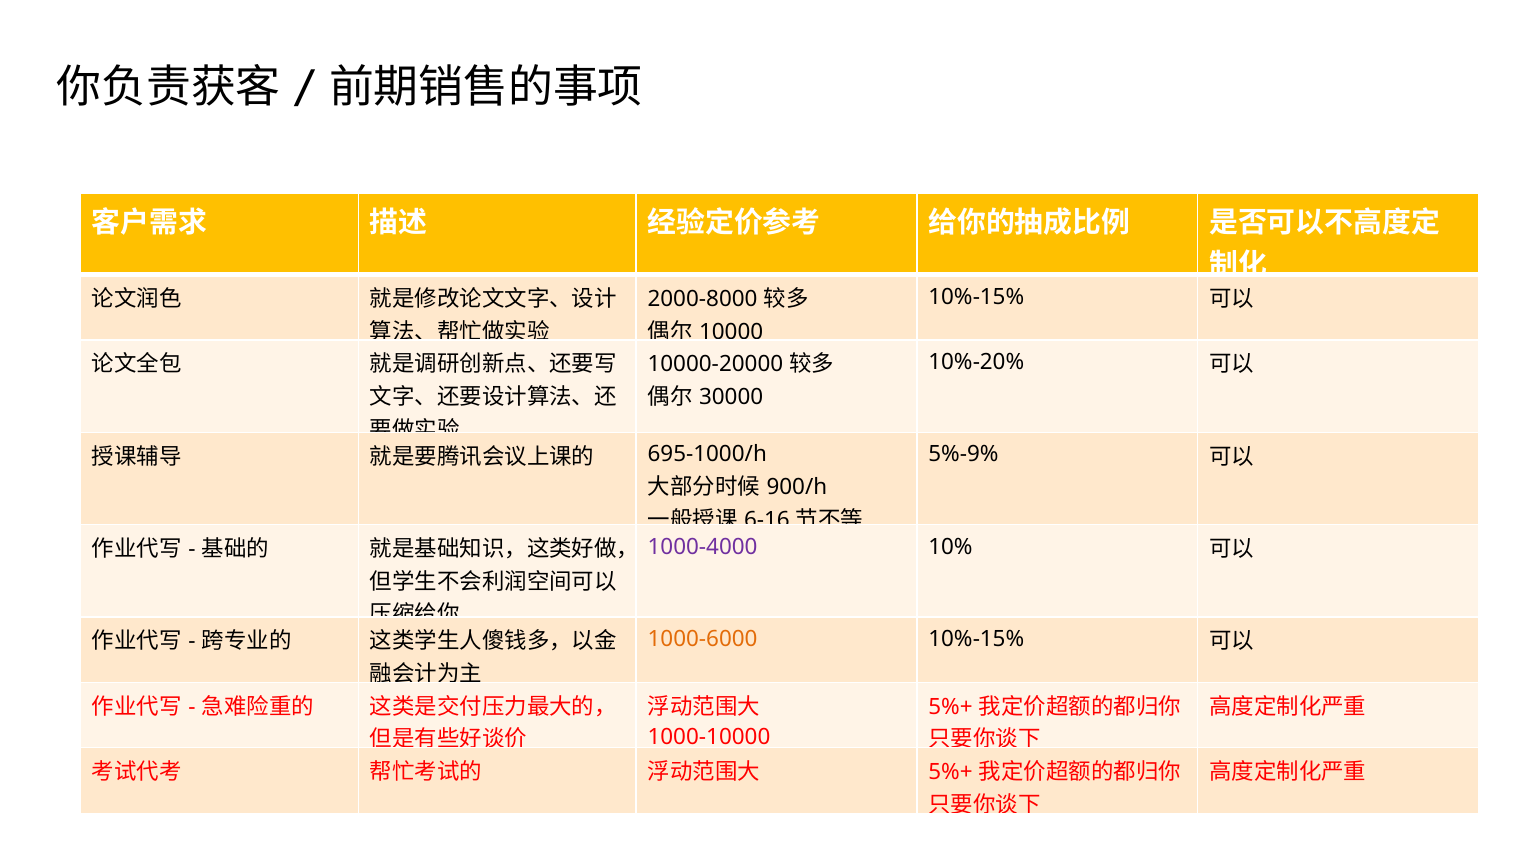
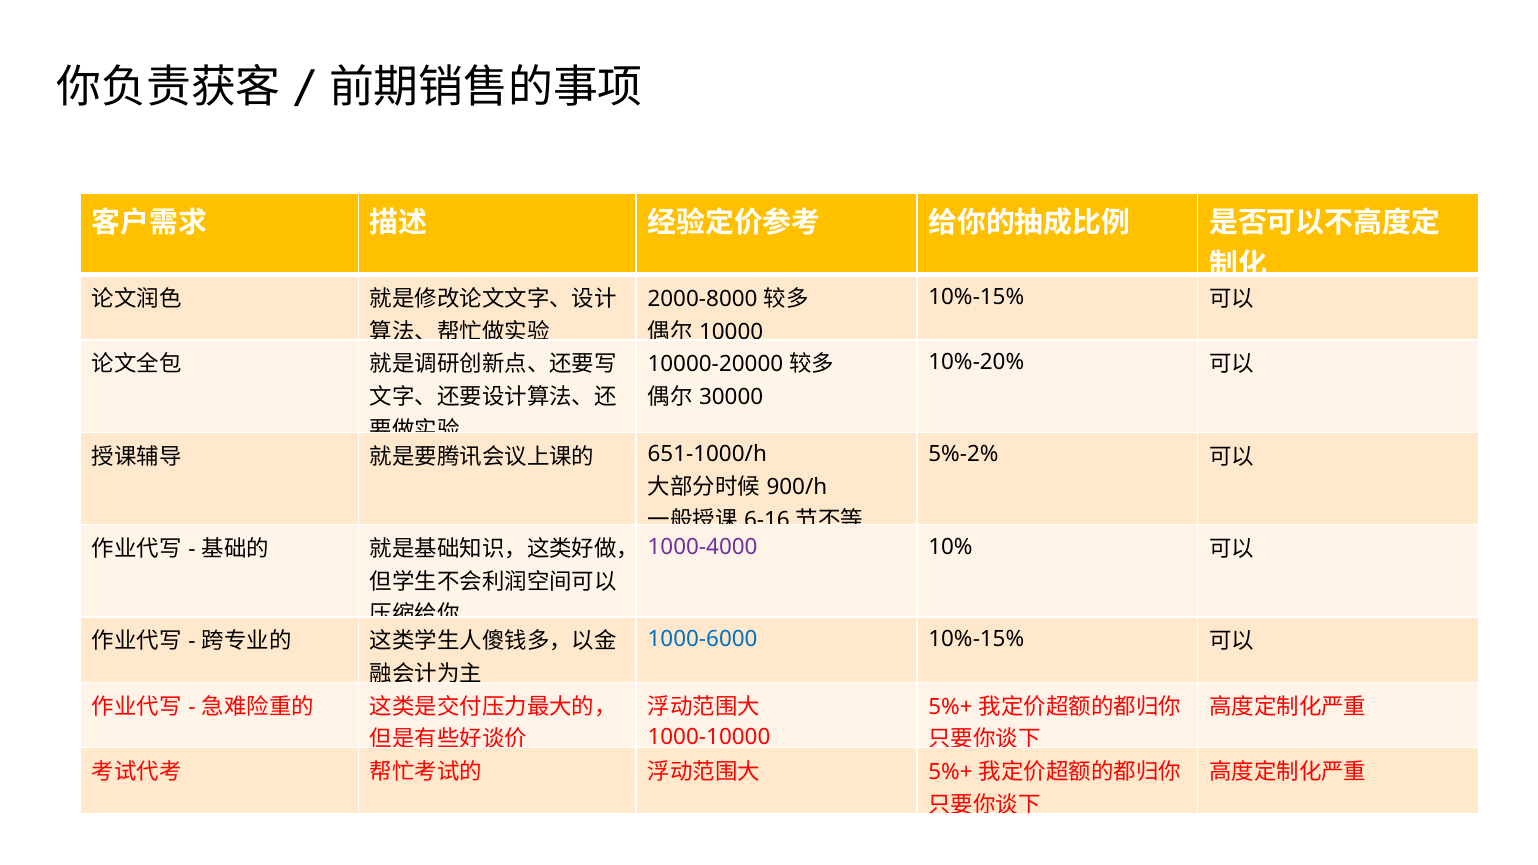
695-1000/h: 695-1000/h -> 651-1000/h
5%-9%: 5%-9% -> 5%-2%
1000-6000 colour: orange -> blue
